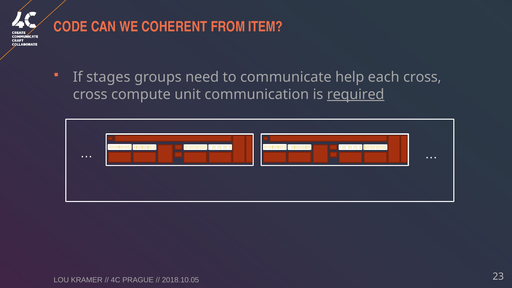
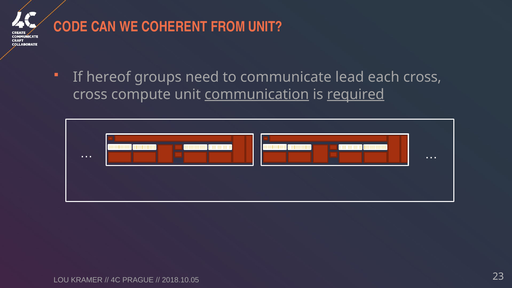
FROM ITEM: ITEM -> UNIT
stages: stages -> hereof
help: help -> lead
communication underline: none -> present
